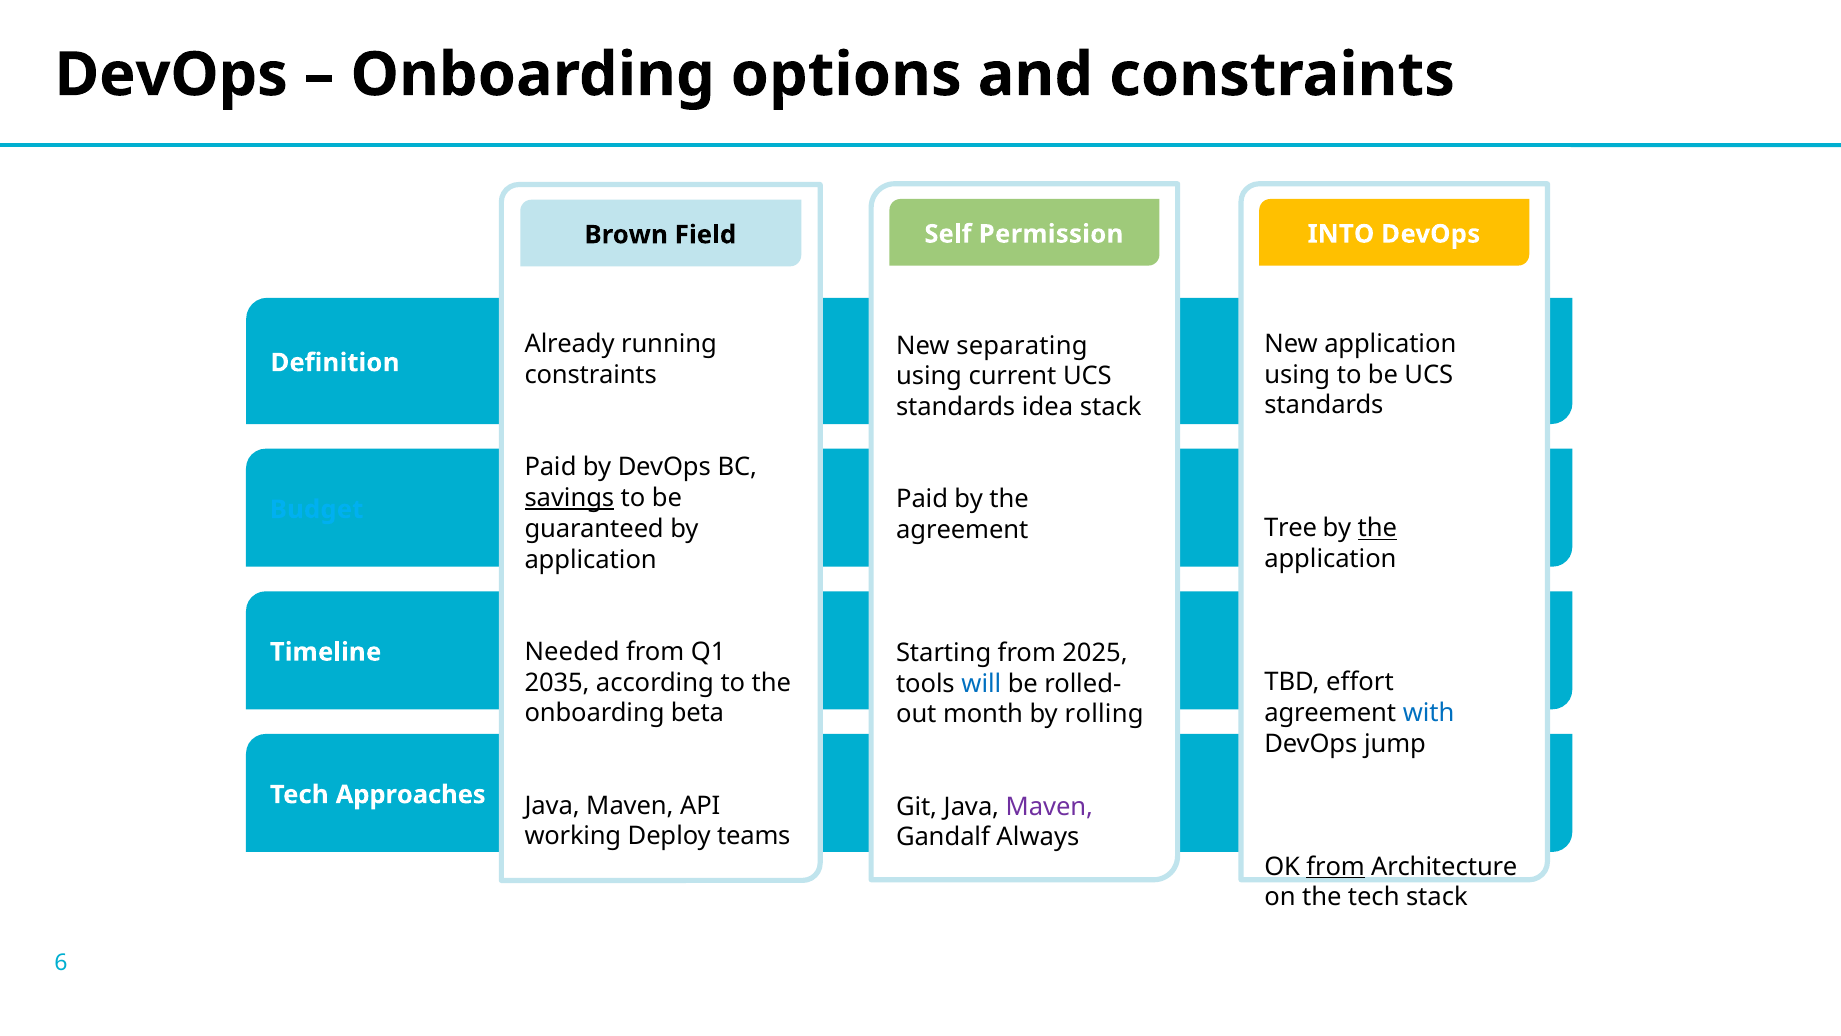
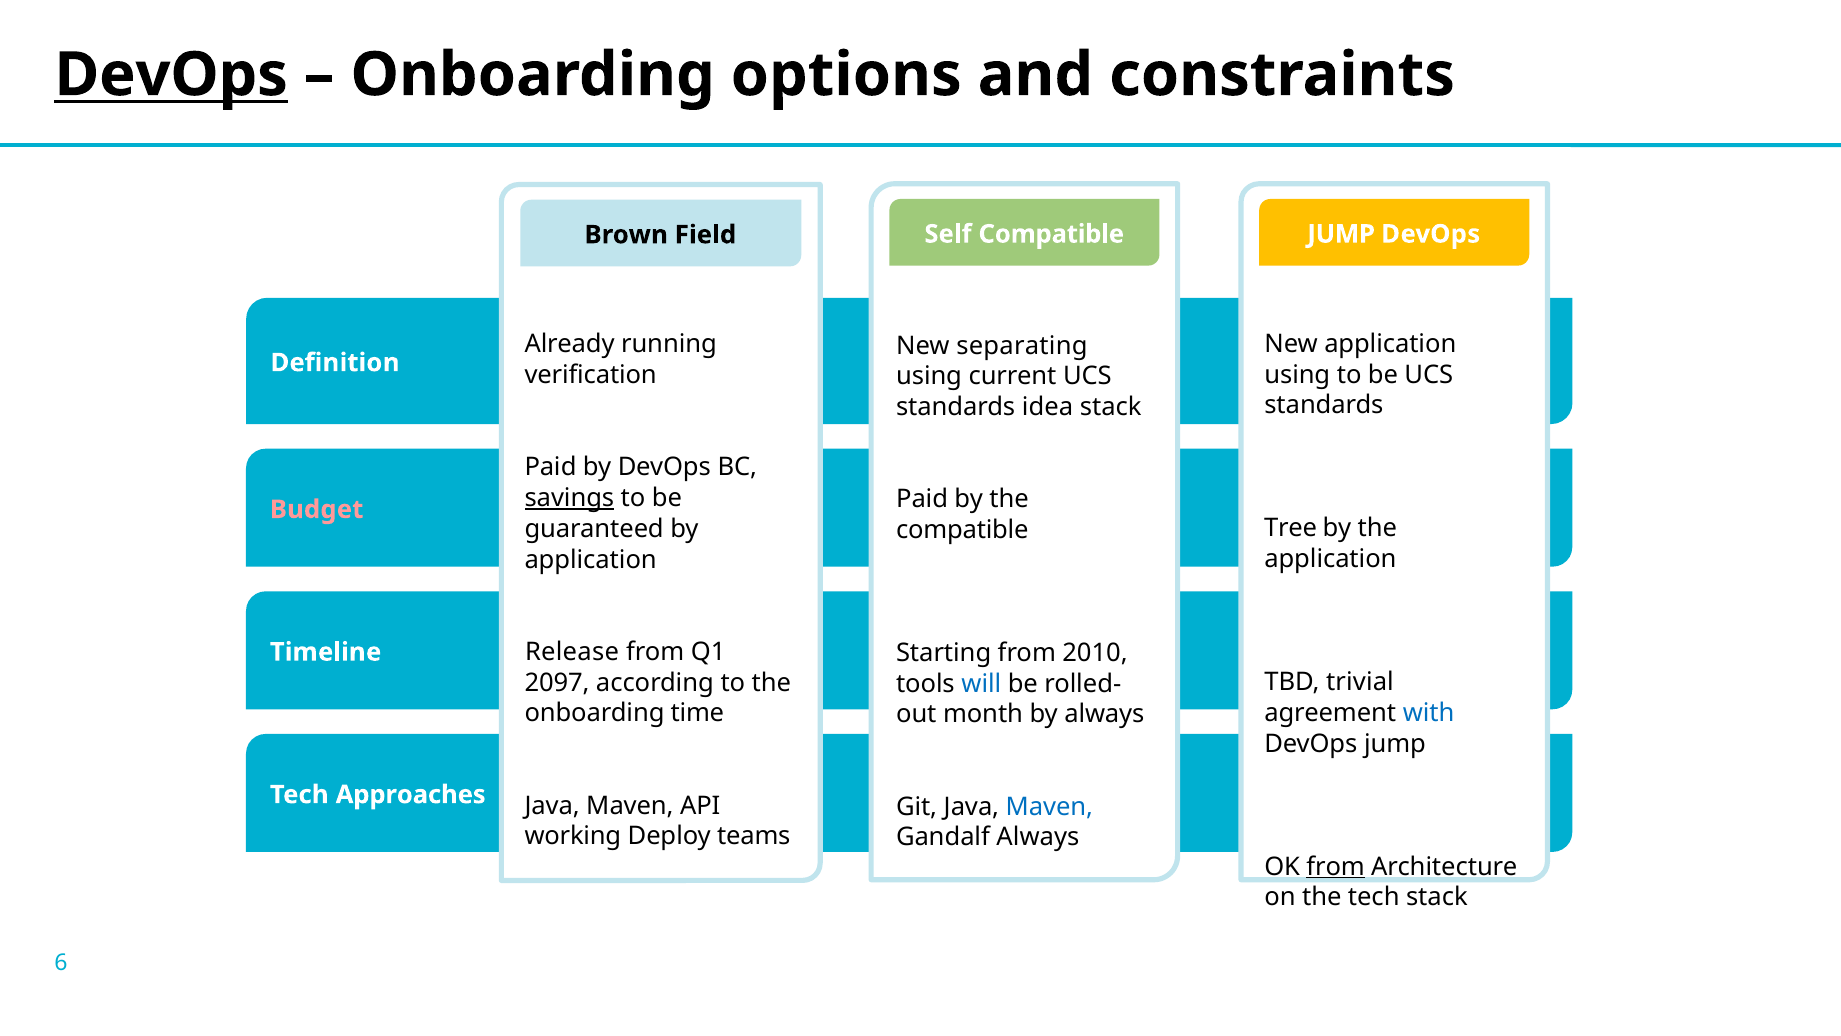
DevOps at (171, 75) underline: none -> present
Self Permission: Permission -> Compatible
INTO at (1341, 234): INTO -> JUMP
constraints at (591, 375): constraints -> verification
Budget colour: light blue -> pink
the at (1377, 528) underline: present -> none
agreement at (962, 530): agreement -> compatible
Needed: Needed -> Release
2025: 2025 -> 2010
effort: effort -> trivial
2035: 2035 -> 2097
beta: beta -> time
by rolling: rolling -> always
Maven at (1049, 806) colour: purple -> blue
